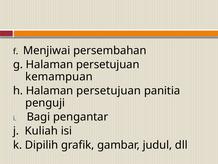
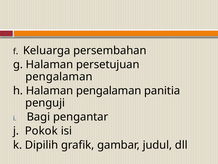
Menjiwai: Menjiwai -> Keluarga
kemampuan at (59, 76): kemampuan -> pengalaman
h Halaman persetujuan: persetujuan -> pengalaman
Kuliah: Kuliah -> Pokok
